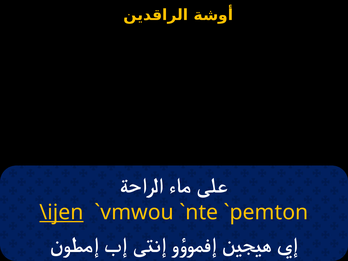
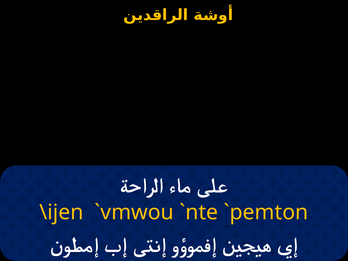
\ijen underline: present -> none
